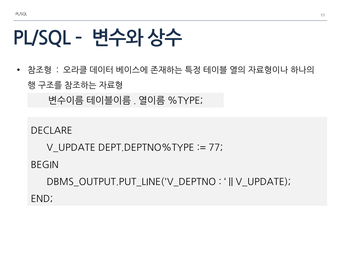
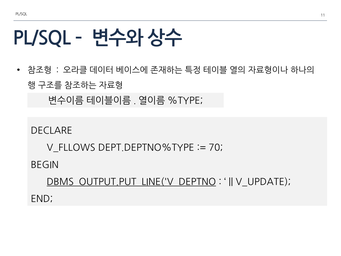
V_UPDATE at (71, 148): V_UPDATE -> V_FLLOWS
77: 77 -> 70
DBMS_OUTPUT.PUT_LINE('V_DEPTNO underline: none -> present
